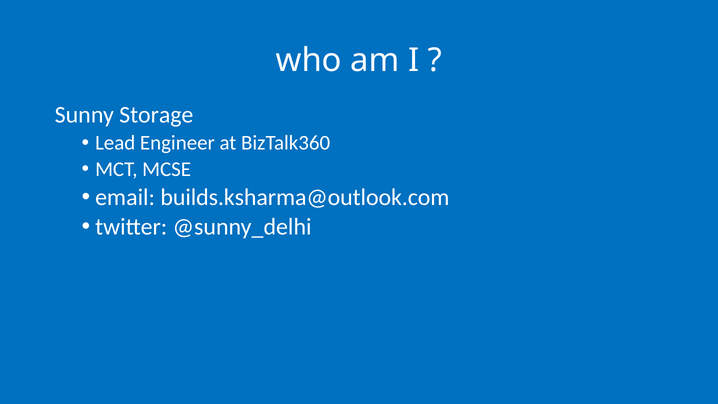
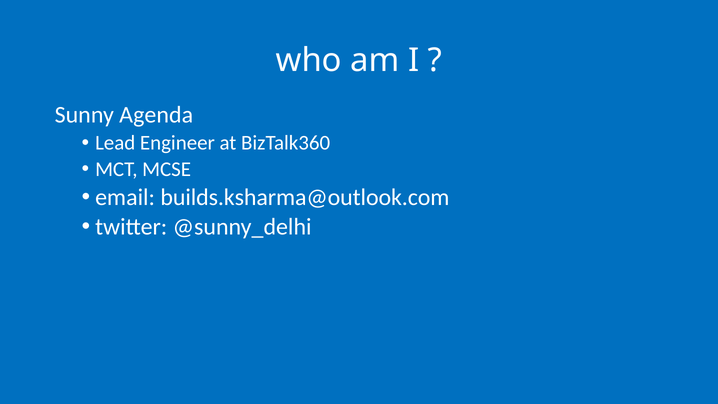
Storage: Storage -> Agenda
